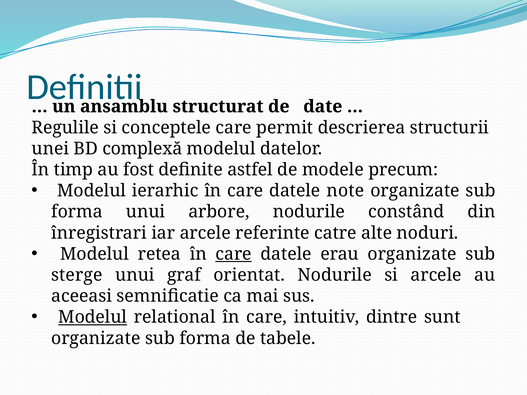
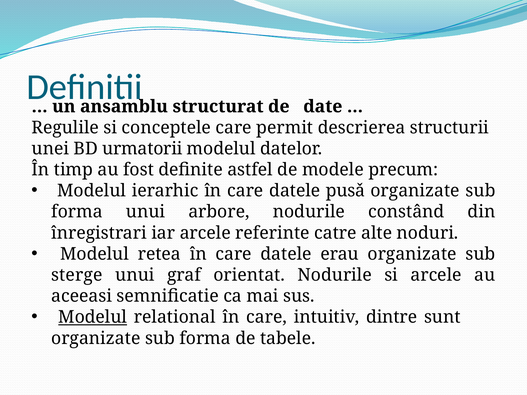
complexă: complexă -> urmatorii
note: note -> pusǎ
care at (234, 254) underline: present -> none
